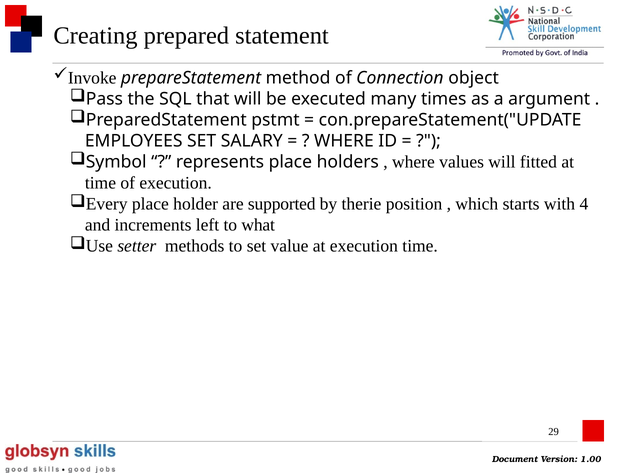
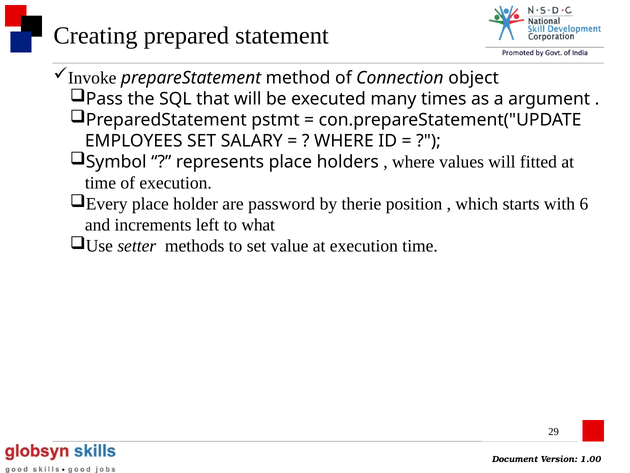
supported: supported -> password
4: 4 -> 6
